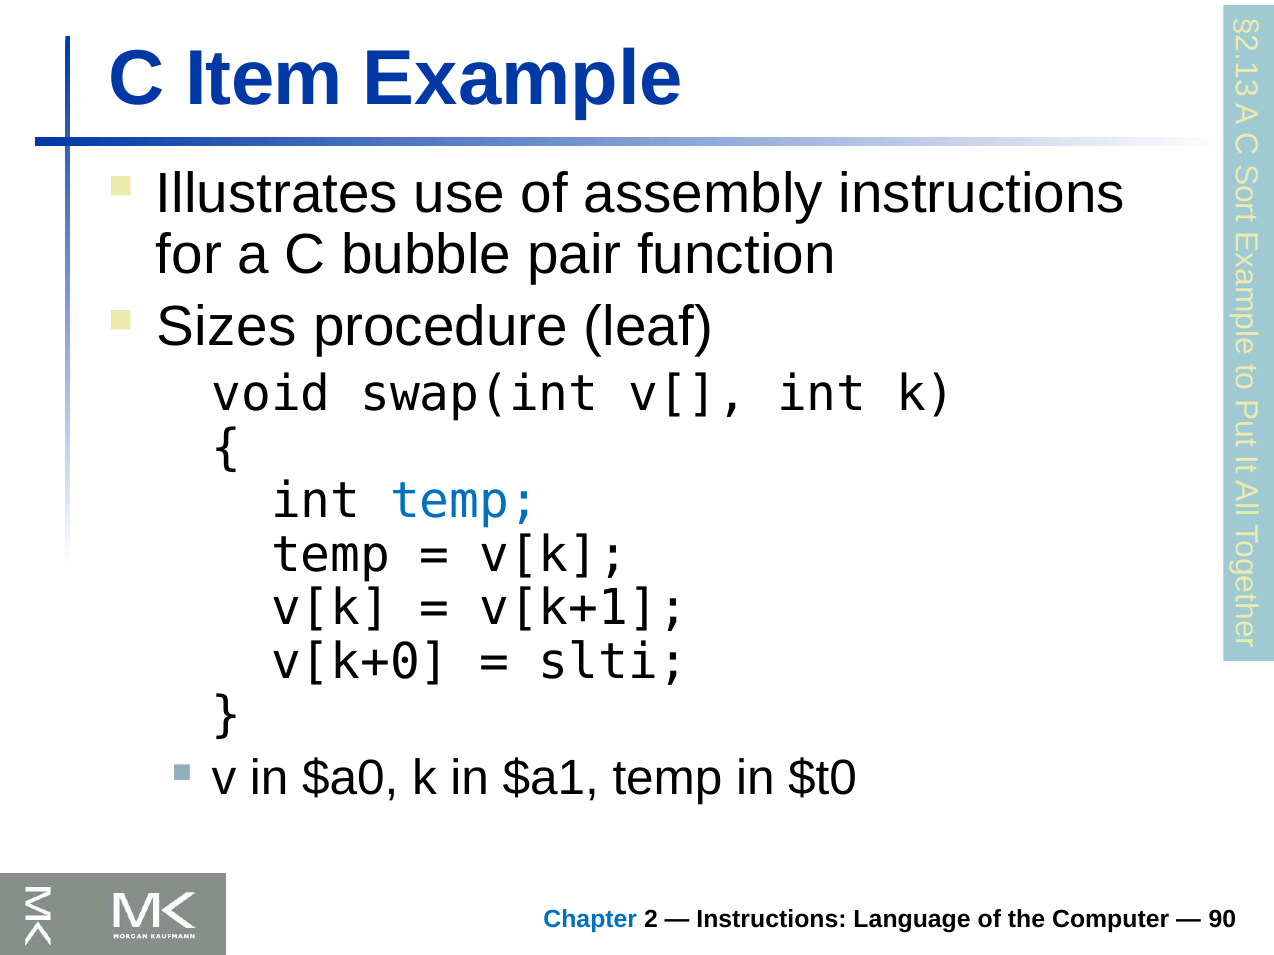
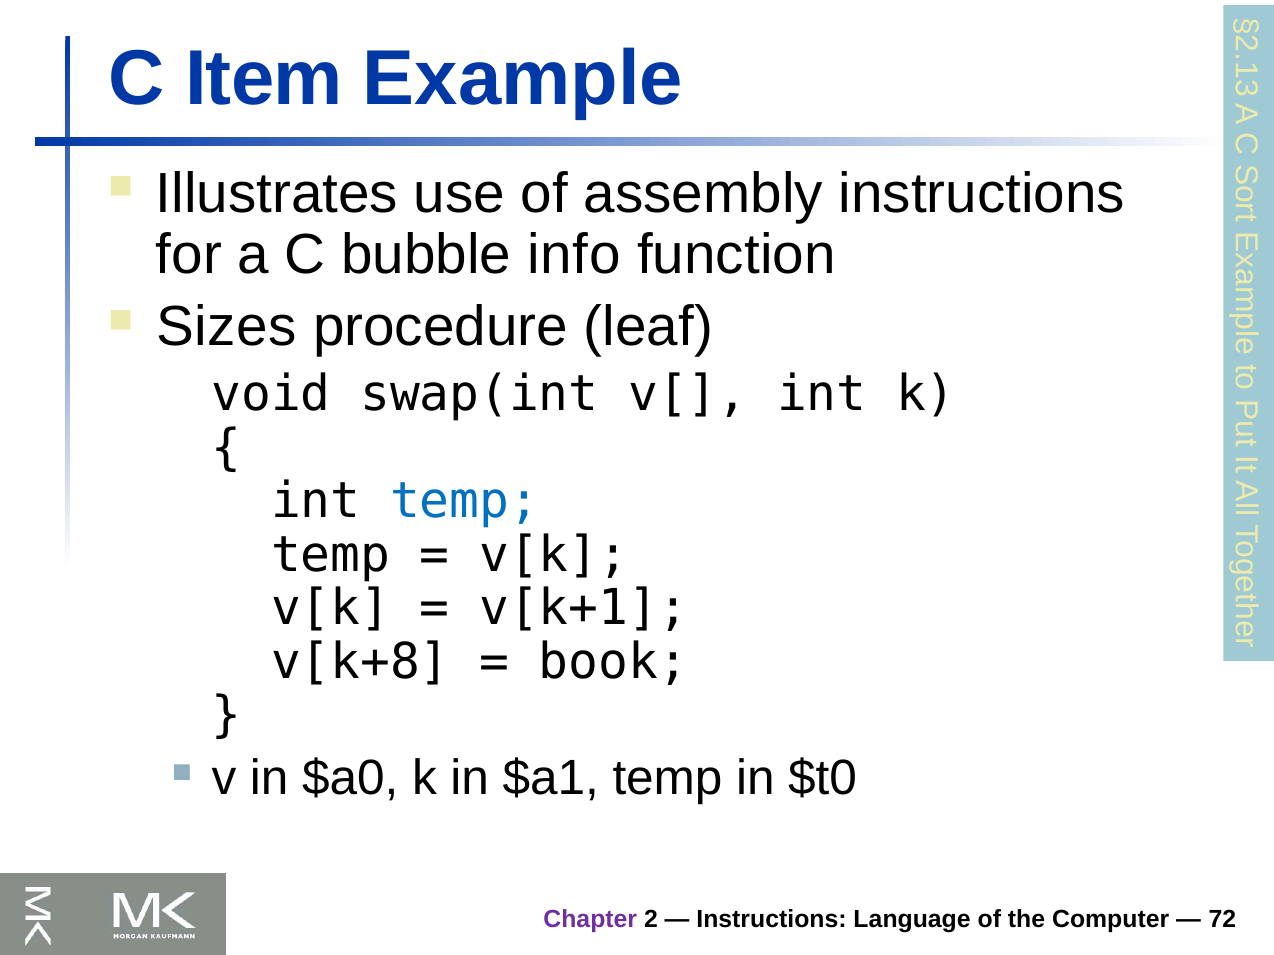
pair: pair -> info
v[k+0: v[k+0 -> v[k+8
slti: slti -> book
Chapter colour: blue -> purple
90: 90 -> 72
